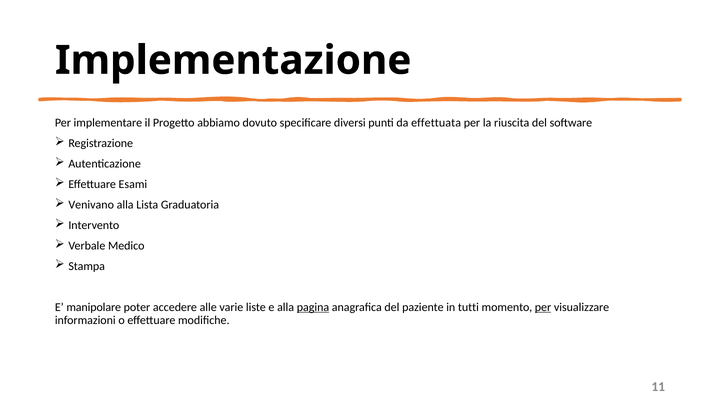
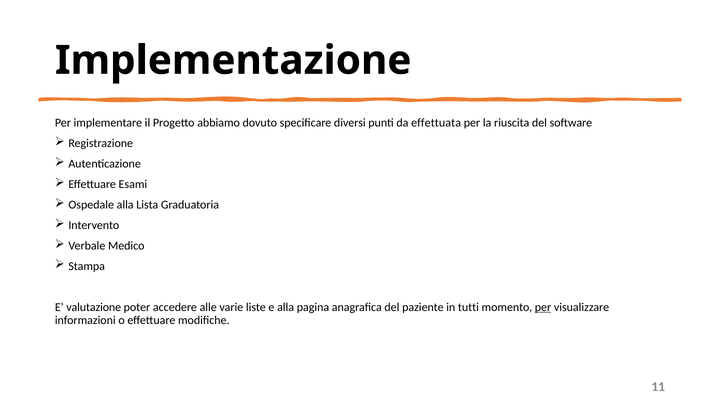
Venivano: Venivano -> Ospedale
manipolare: manipolare -> valutazione
pagina underline: present -> none
